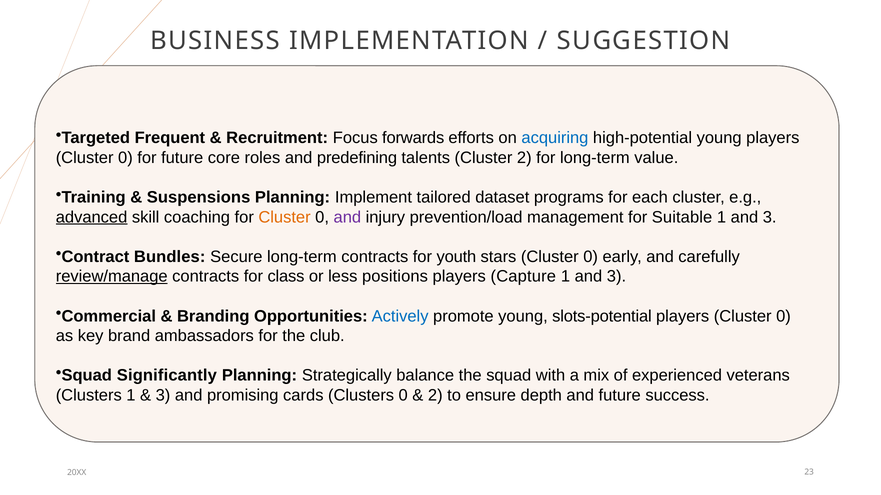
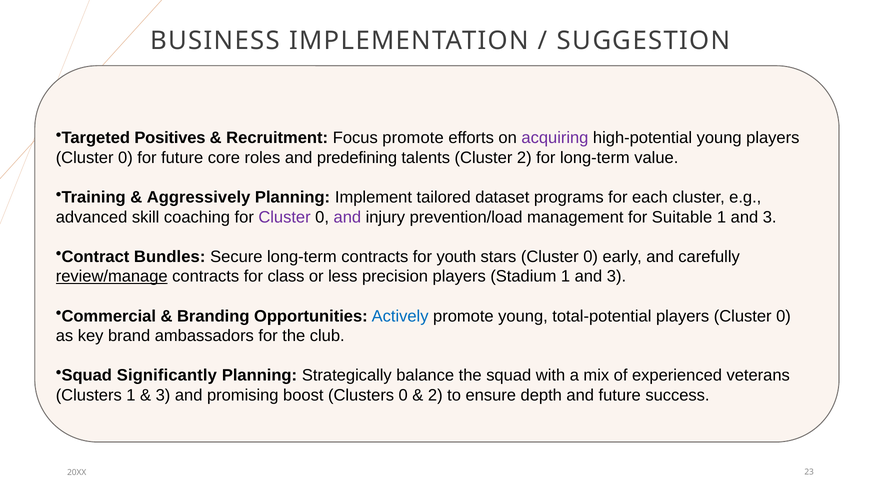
Frequent: Frequent -> Positives
Focus forwards: forwards -> promote
acquiring colour: blue -> purple
Suspensions: Suspensions -> Aggressively
advanced underline: present -> none
Cluster at (285, 217) colour: orange -> purple
positions: positions -> precision
Capture: Capture -> Stadium
slots-potential: slots-potential -> total-potential
cards: cards -> boost
